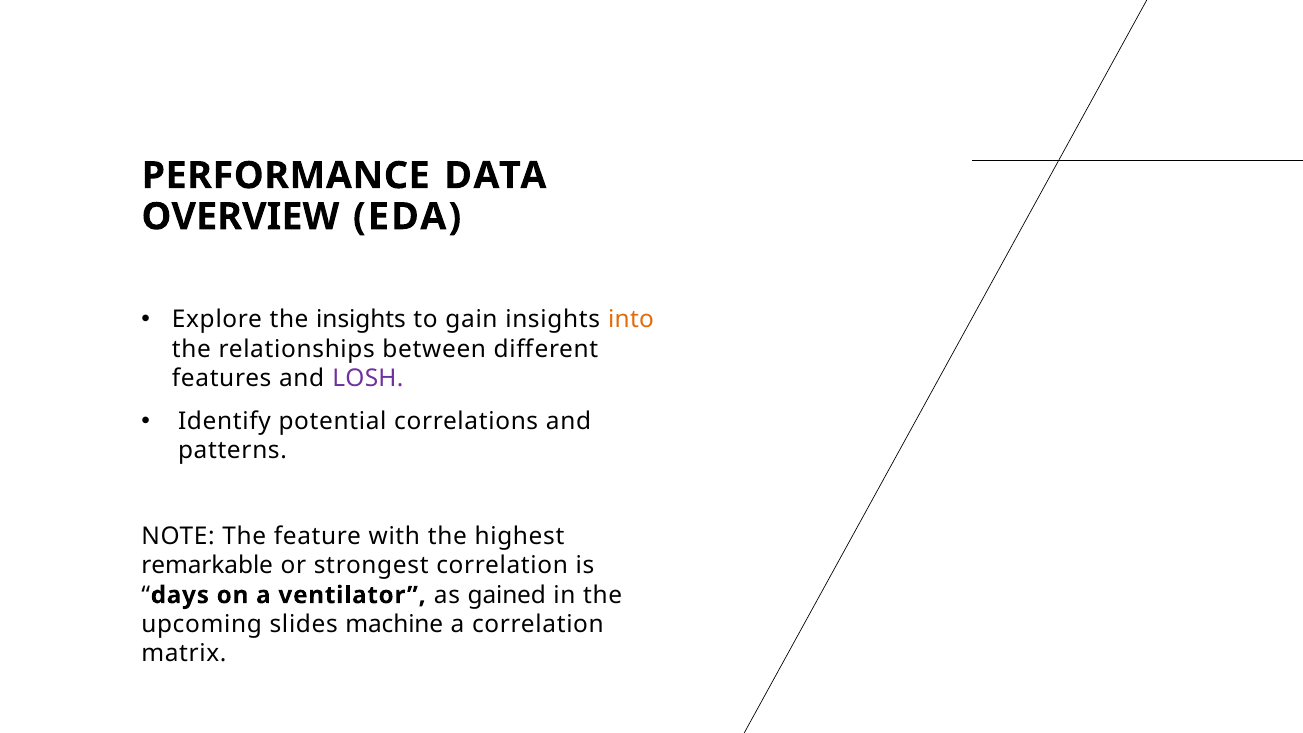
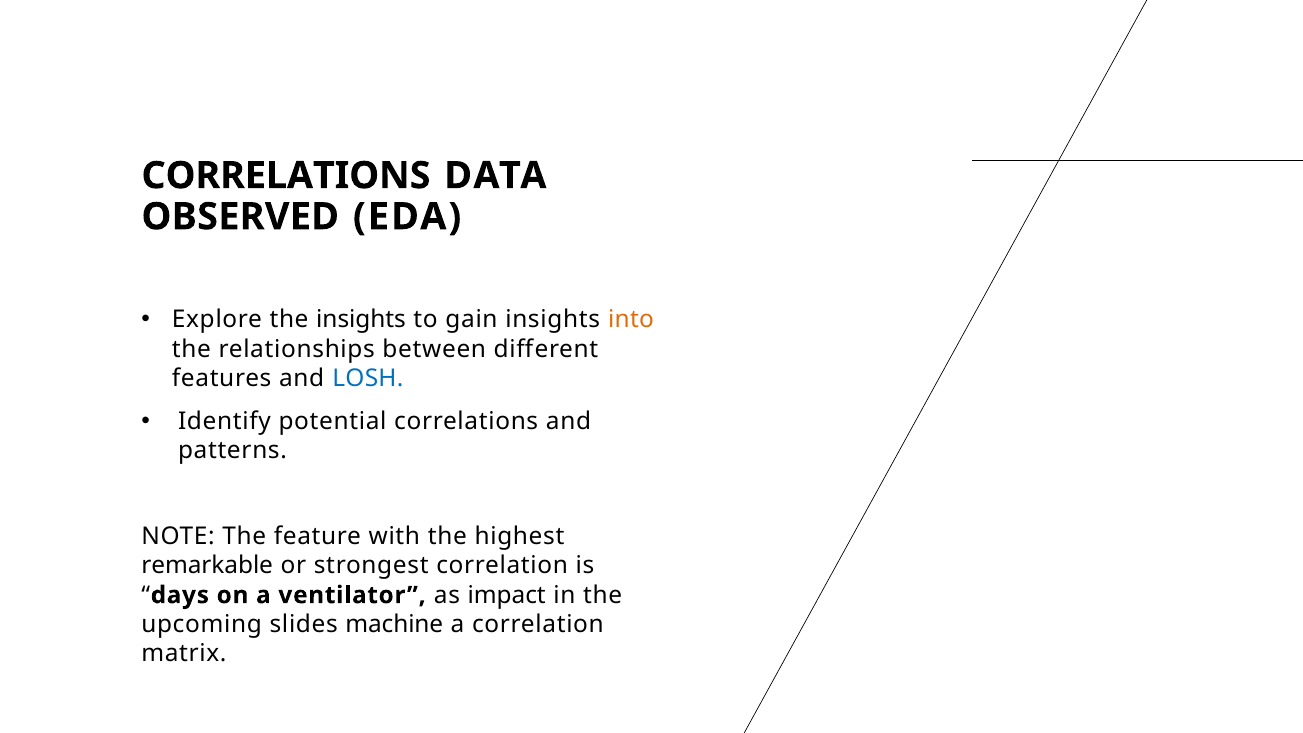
PERFORMANCE at (286, 176): PERFORMANCE -> CORRELATIONS
OVERVIEW: OVERVIEW -> OBSERVED
LOSH colour: purple -> blue
gained: gained -> impact
